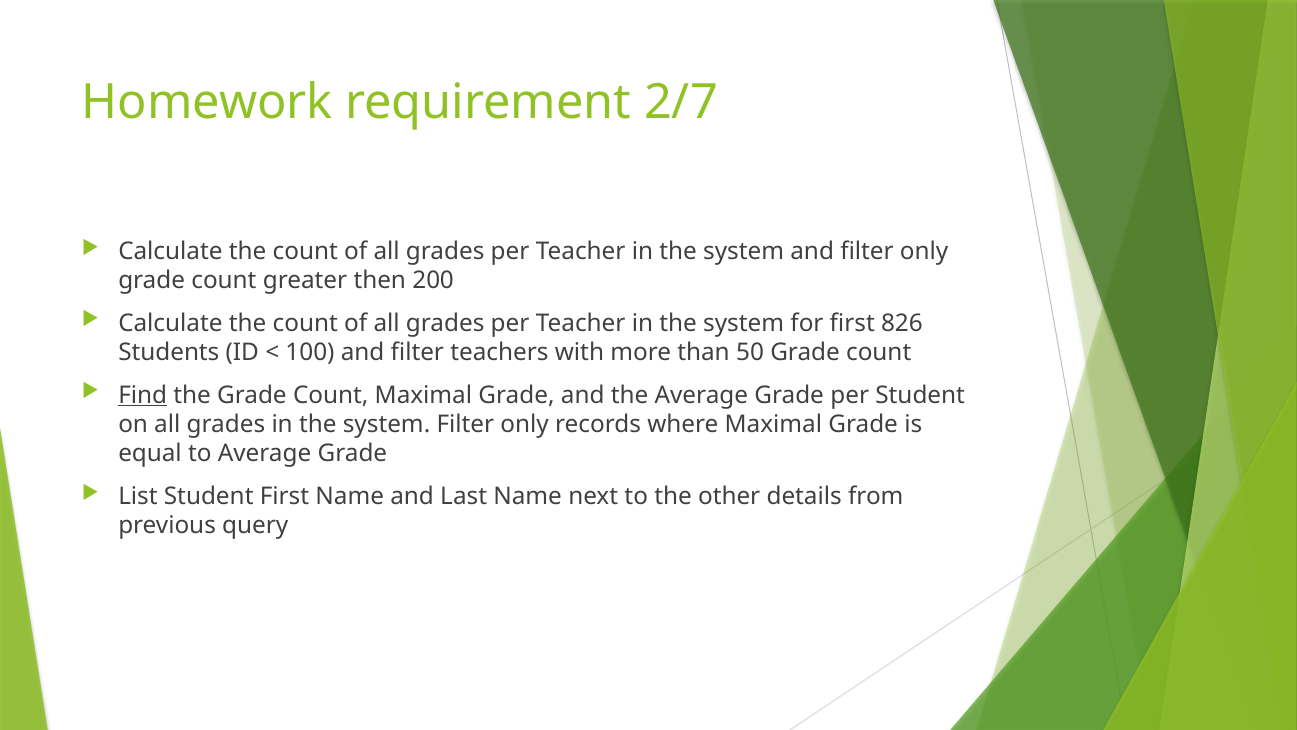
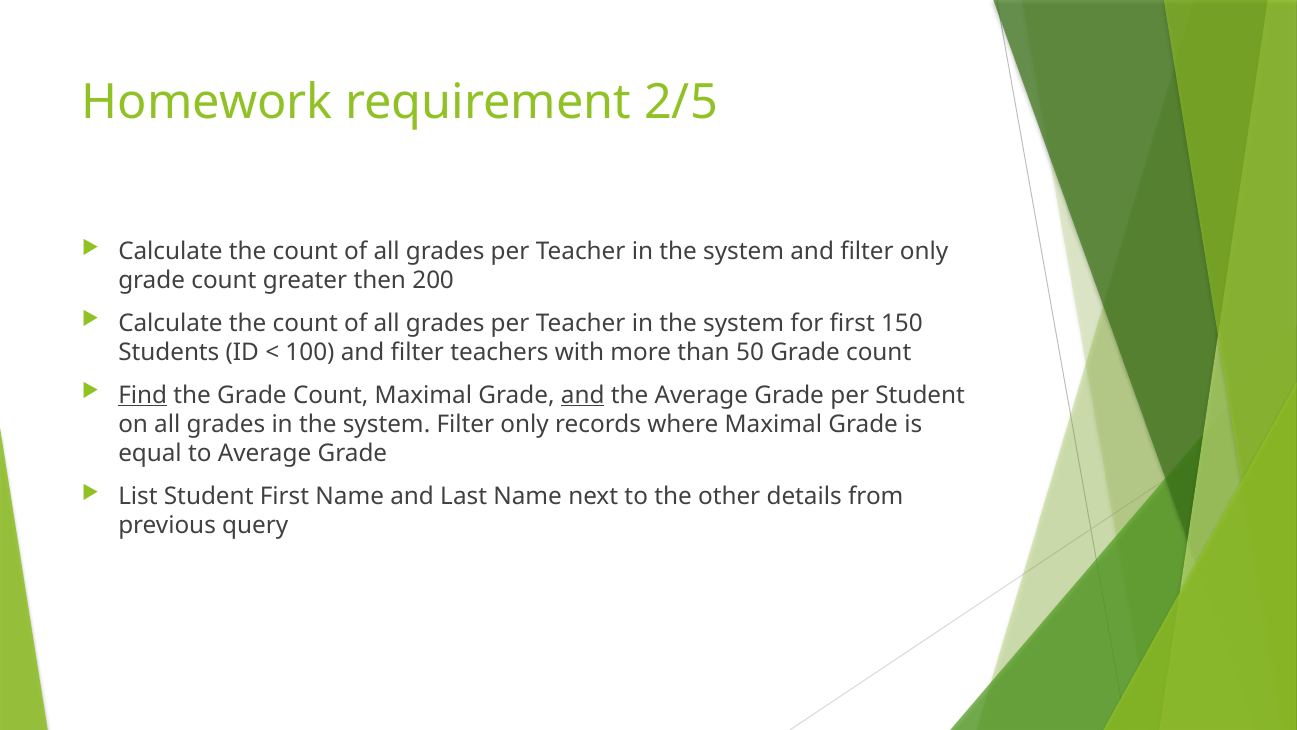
2/7: 2/7 -> 2/5
826: 826 -> 150
and at (583, 395) underline: none -> present
